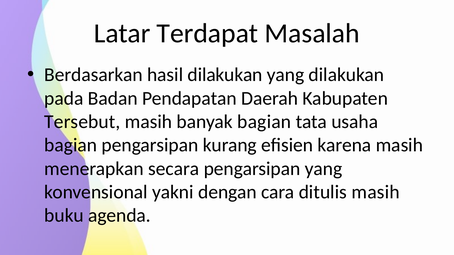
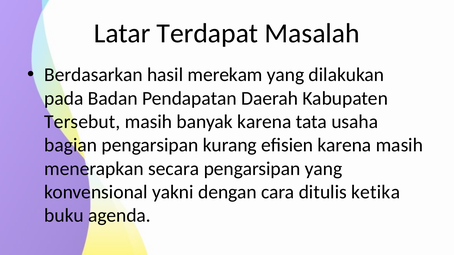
hasil dilakukan: dilakukan -> merekam
banyak bagian: bagian -> karena
ditulis masih: masih -> ketika
